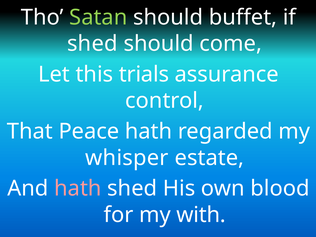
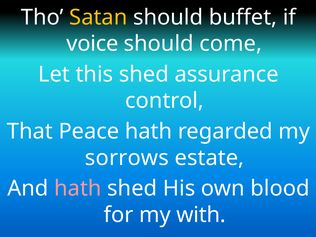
Satan colour: light green -> yellow
shed at (92, 44): shed -> voice
this trials: trials -> shed
whisper: whisper -> sorrows
